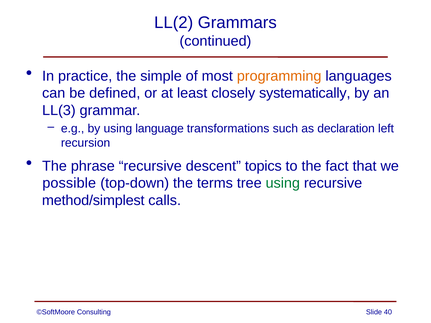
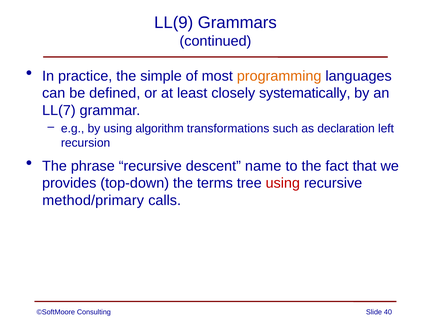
LL(2: LL(2 -> LL(9
LL(3: LL(3 -> LL(7
language: language -> algorithm
topics: topics -> name
possible: possible -> provides
using at (283, 183) colour: green -> red
method/simplest: method/simplest -> method/primary
